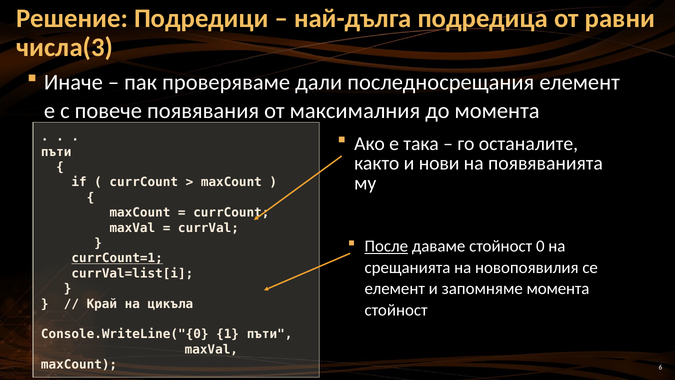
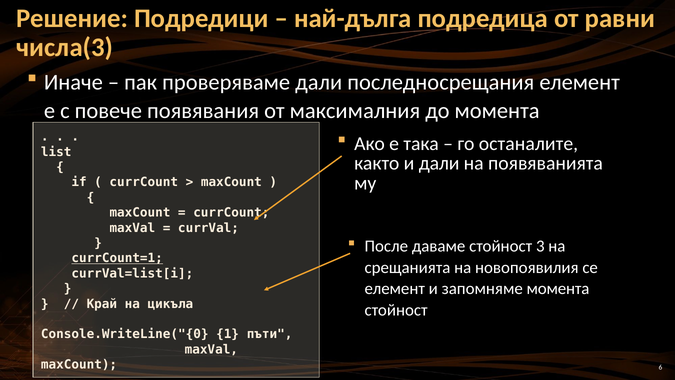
пъти at (56, 152): пъти -> list
и нови: нови -> дали
После underline: present -> none
0: 0 -> 3
